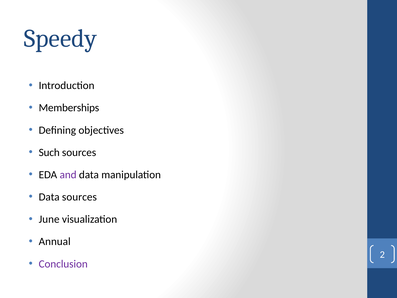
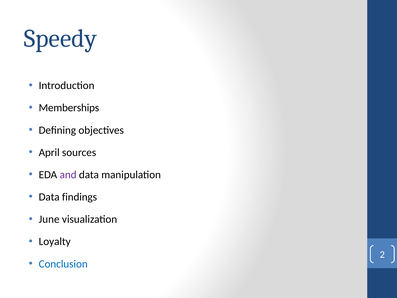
Such: Such -> April
Data sources: sources -> findings
Annual: Annual -> Loyalty
Conclusion colour: purple -> blue
